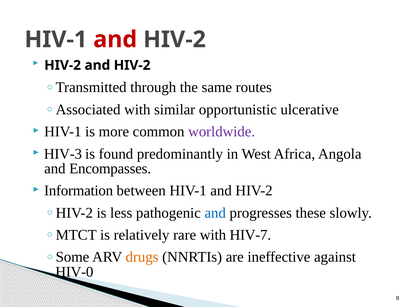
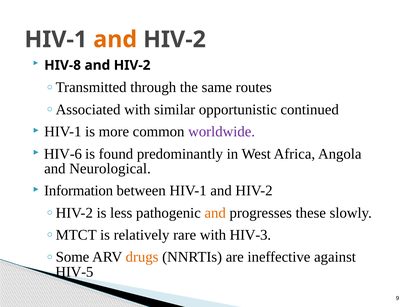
and at (115, 39) colour: red -> orange
HIV-2 at (63, 65): HIV-2 -> HIV-8
ulcerative: ulcerative -> continued
HIV-3: HIV-3 -> HIV-6
Encompasses: Encompasses -> Neurological
and at (215, 213) colour: blue -> orange
HIV-7: HIV-7 -> HIV-3
HIV-0: HIV-0 -> HIV-5
